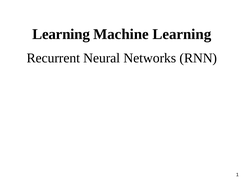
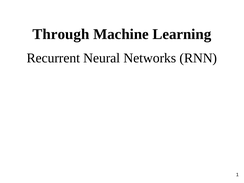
Learning at (61, 34): Learning -> Through
